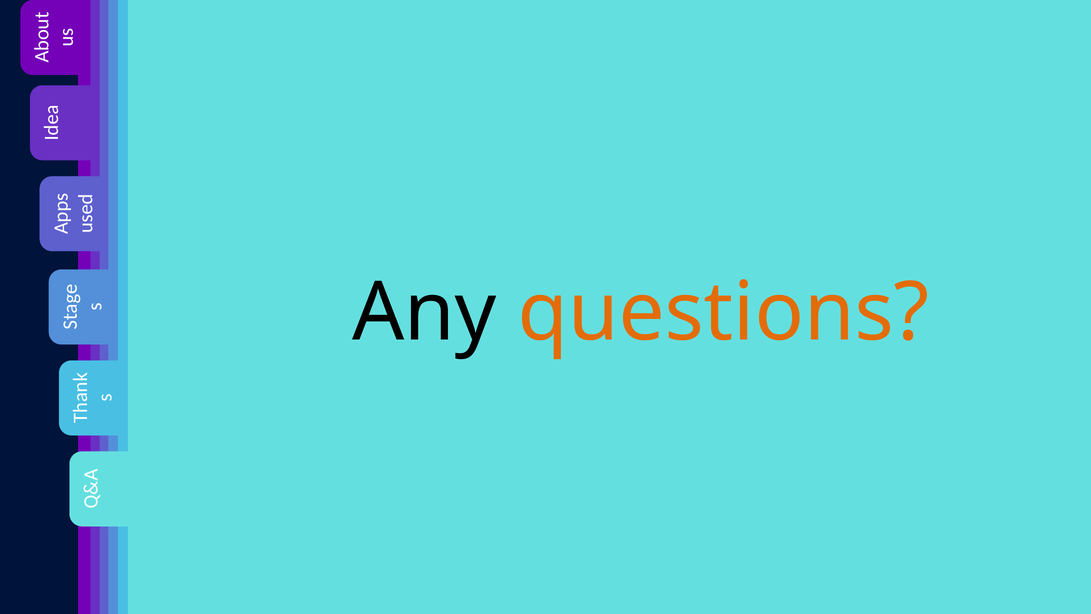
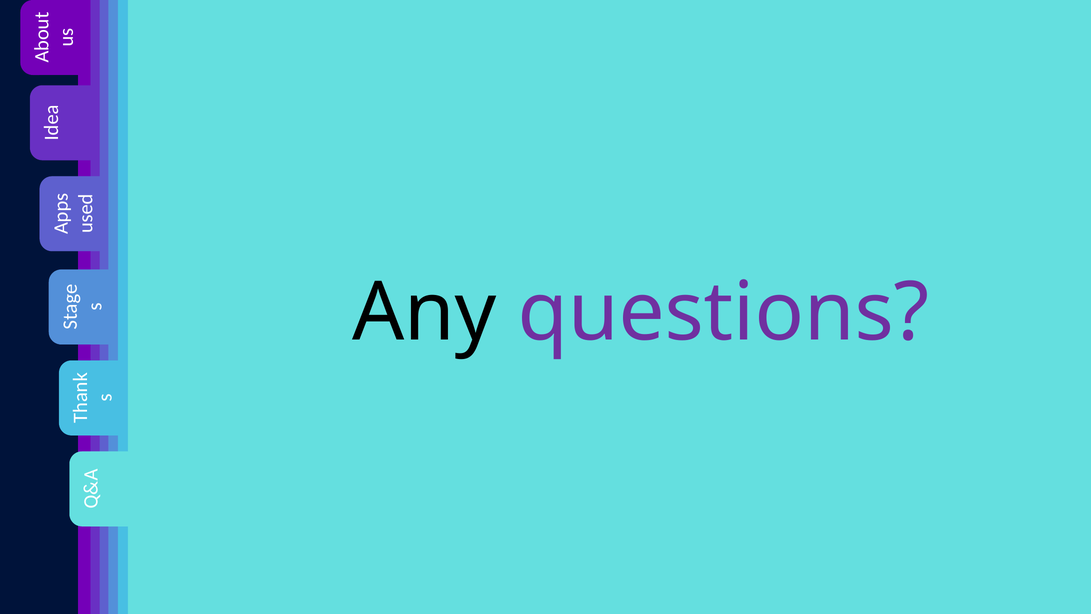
questions colour: orange -> purple
